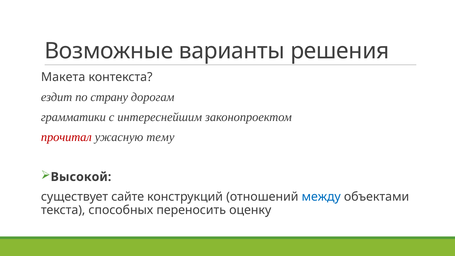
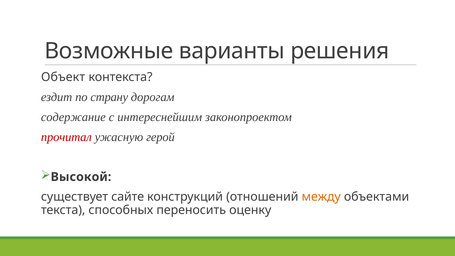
Макета: Макета -> Объект
грамматики: грамматики -> содержание
тему: тему -> герой
между colour: blue -> orange
